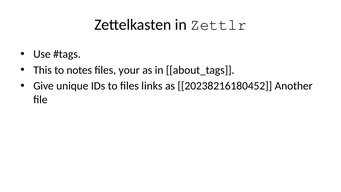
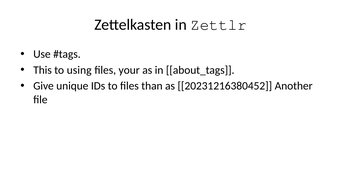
notes: notes -> using
links: links -> than
20238216180452: 20238216180452 -> 20231216380452
